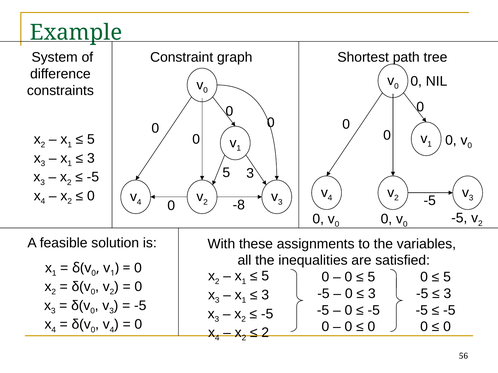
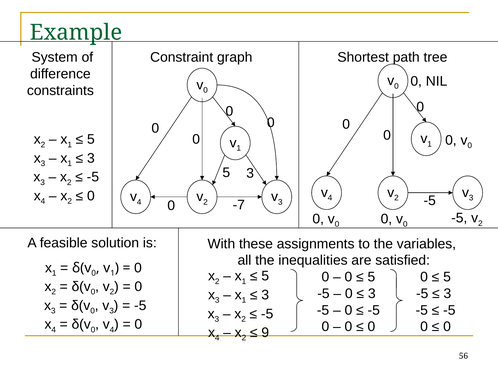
-8: -8 -> -7
2 at (265, 333): 2 -> 9
